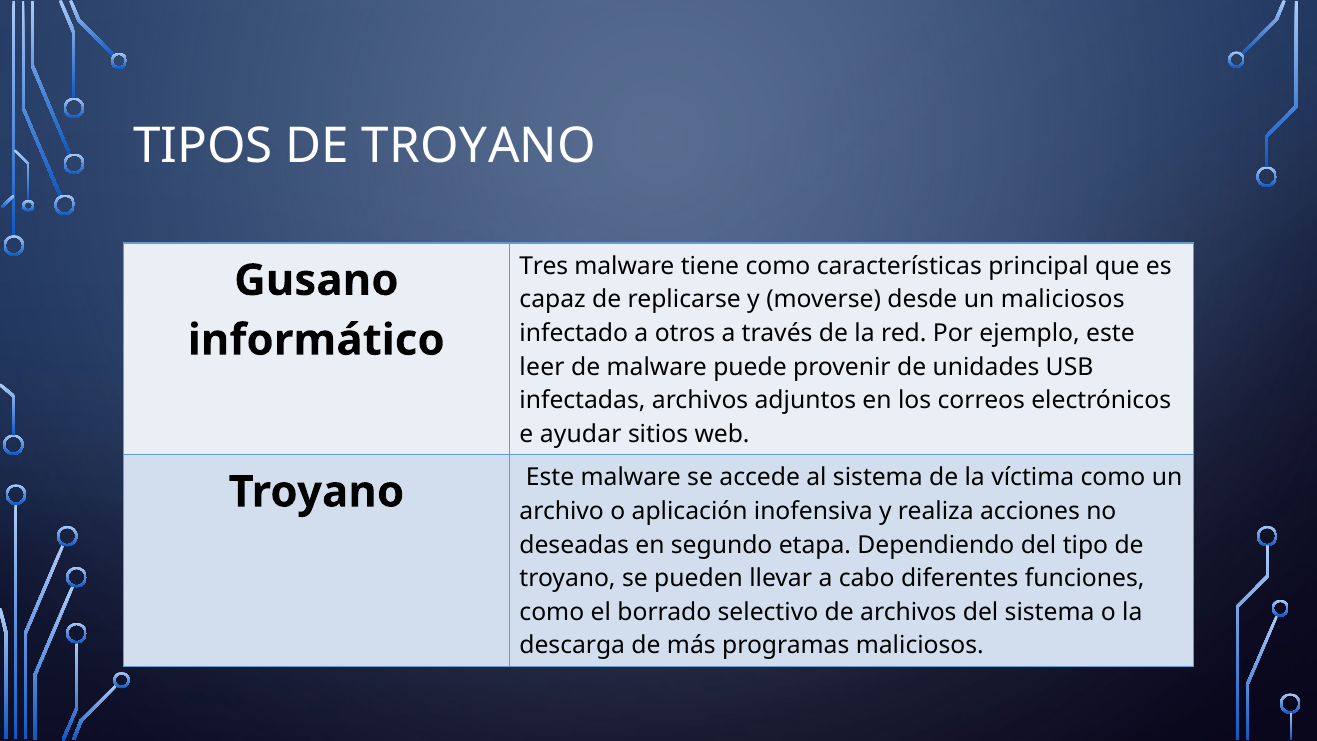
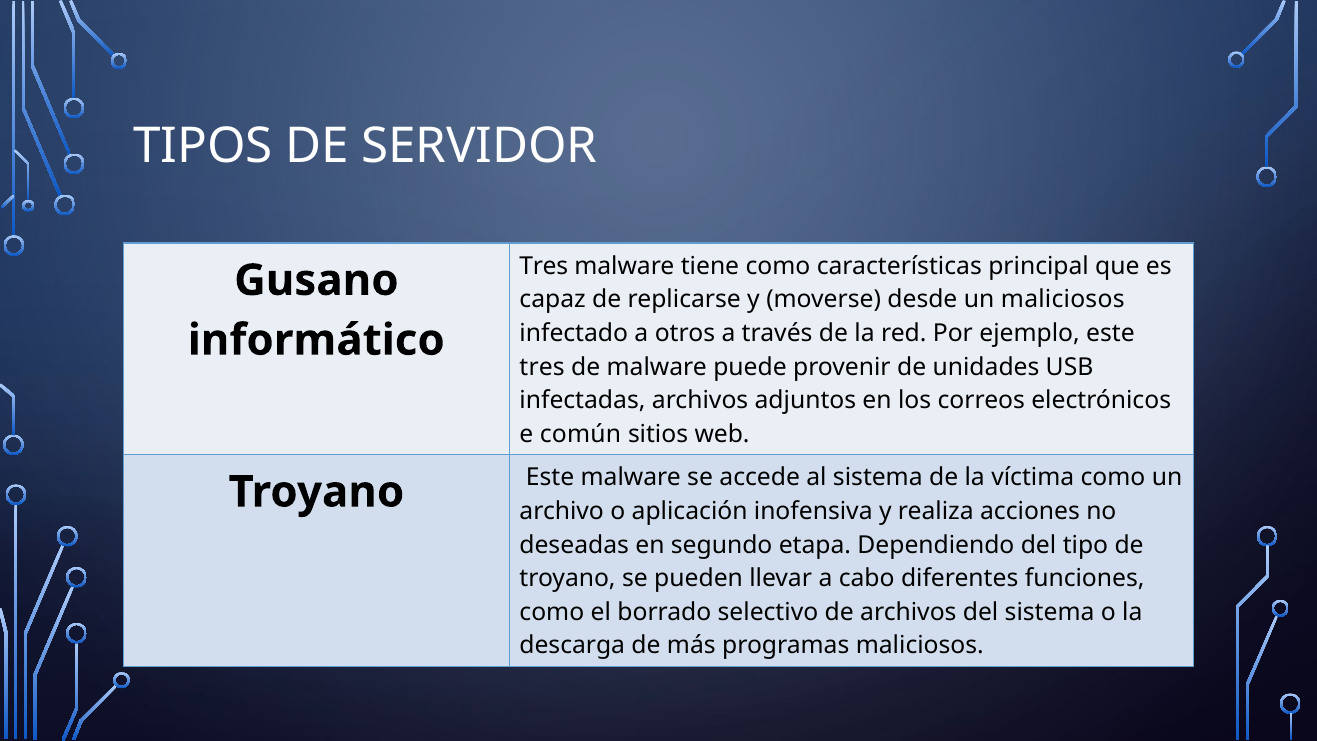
TIPOS DE TROYANO: TROYANO -> SERVIDOR
leer at (542, 367): leer -> tres
ayudar: ayudar -> común
